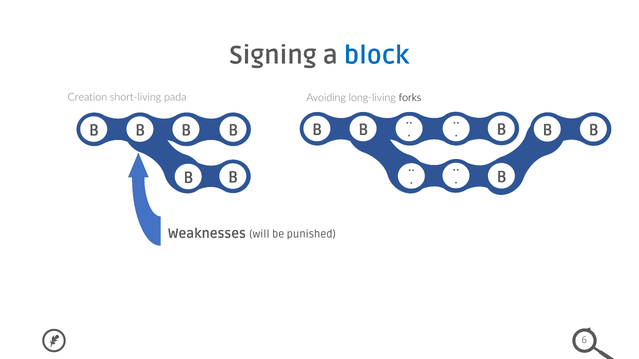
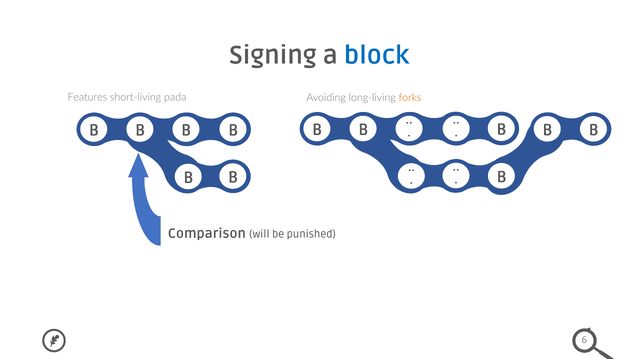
Creation: Creation -> Features
forks colour: black -> orange
Weaknesses: Weaknesses -> Comparison
